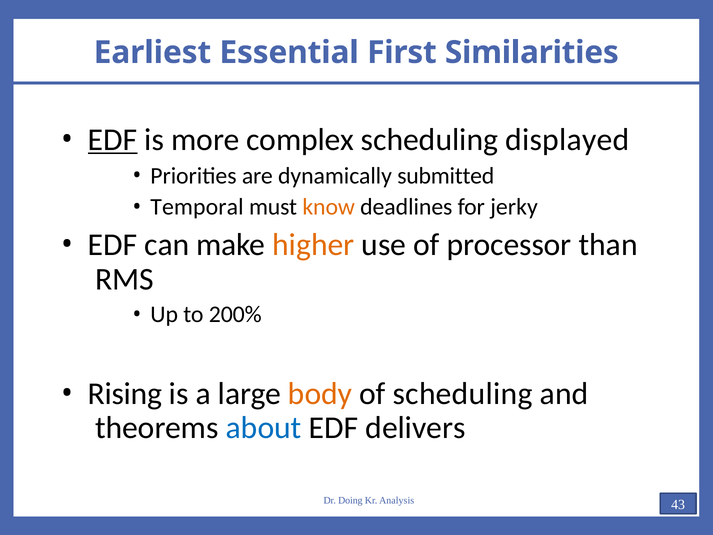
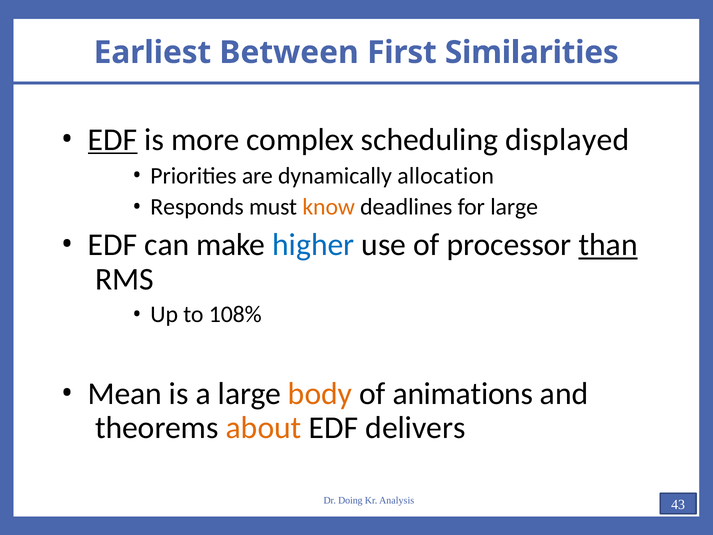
Essential: Essential -> Between
submitted: submitted -> allocation
Temporal: Temporal -> Responds
for jerky: jerky -> large
higher colour: orange -> blue
than underline: none -> present
200%: 200% -> 108%
Rising: Rising -> Mean
of scheduling: scheduling -> animations
about colour: blue -> orange
